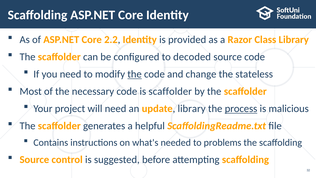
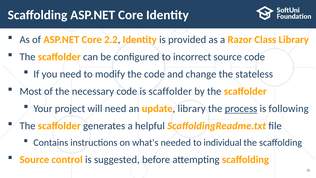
decoded: decoded -> incorrect
the at (135, 74) underline: present -> none
malicious: malicious -> following
problems: problems -> individual
